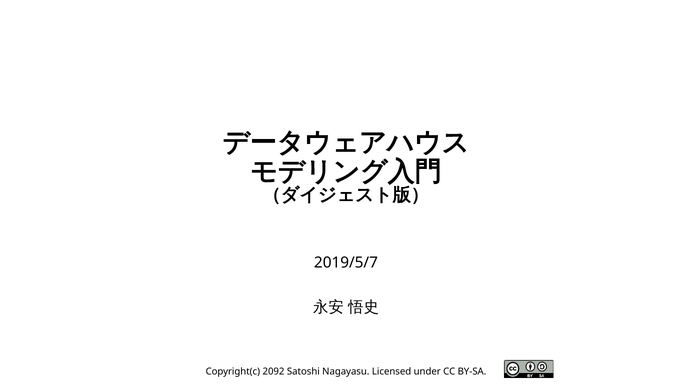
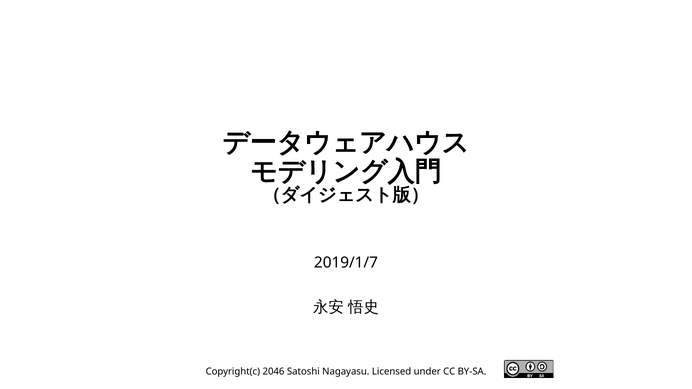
2019/5/7: 2019/5/7 -> 2019/1/7
2092: 2092 -> 2046
